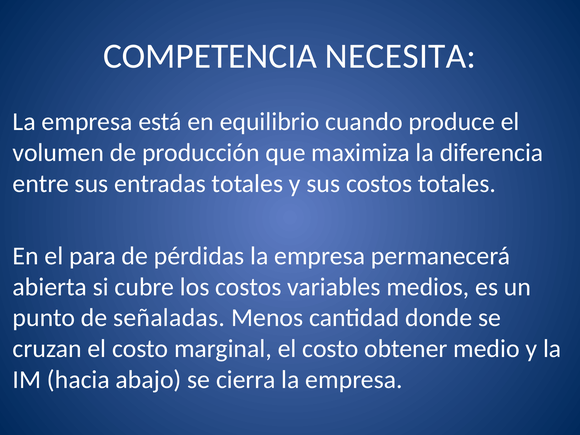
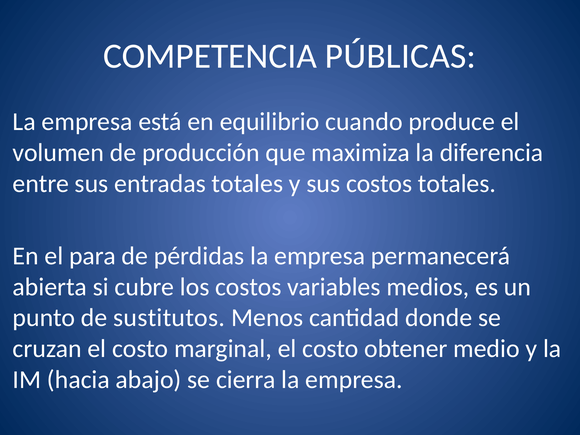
NECESITA: NECESITA -> PÚBLICAS
señaladas: señaladas -> sustitutos
